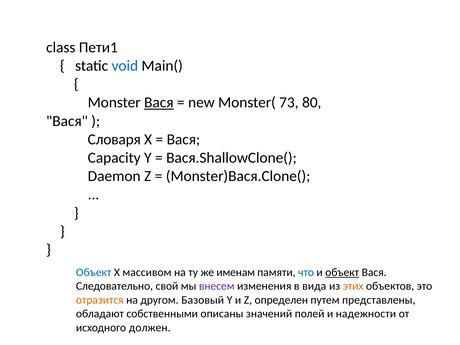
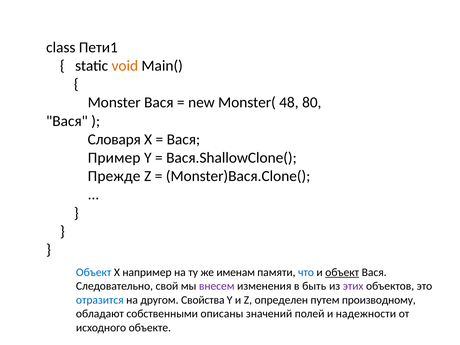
void colour: blue -> orange
Вася at (159, 103) underline: present -> none
73: 73 -> 48
Capacity: Capacity -> Пример
Daemon: Daemon -> Прежде
массивом: массивом -> например
вида: вида -> быть
этих colour: orange -> purple
отразится colour: orange -> blue
Базовый: Базовый -> Свойства
представлены: представлены -> производному
должен: должен -> объекте
